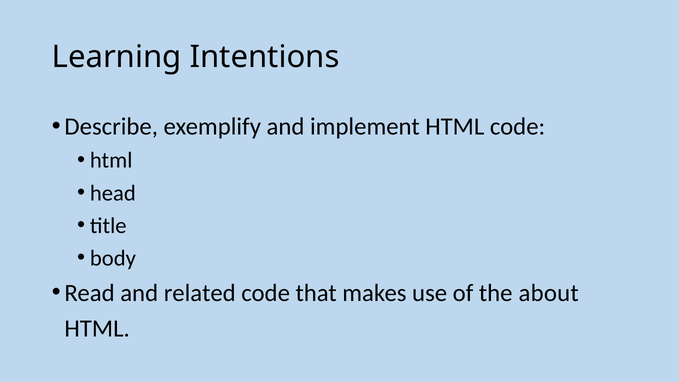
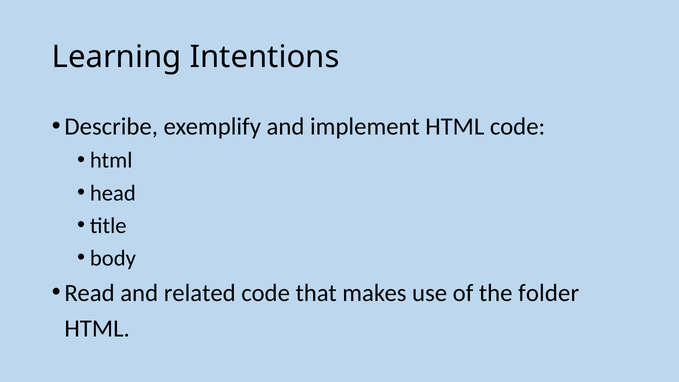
about: about -> folder
